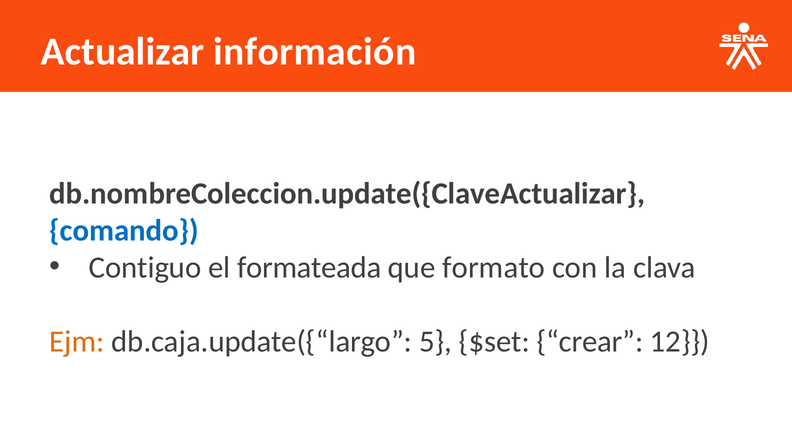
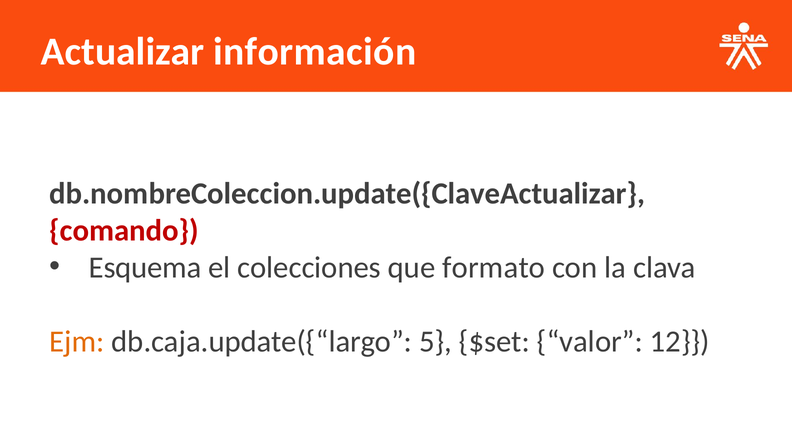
comando colour: blue -> red
Contiguo: Contiguo -> Esquema
formateada: formateada -> colecciones
crear: crear -> valor
